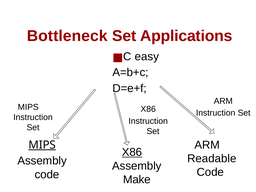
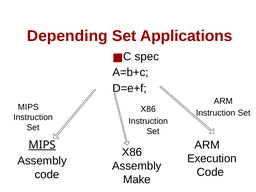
Bottleneck: Bottleneck -> Depending
easy: easy -> spec
X86 at (132, 152) underline: present -> none
Readable: Readable -> Execution
